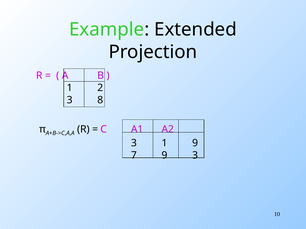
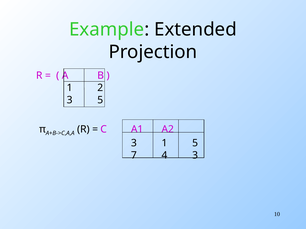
3 8: 8 -> 5
1 9: 9 -> 5
7 9: 9 -> 4
